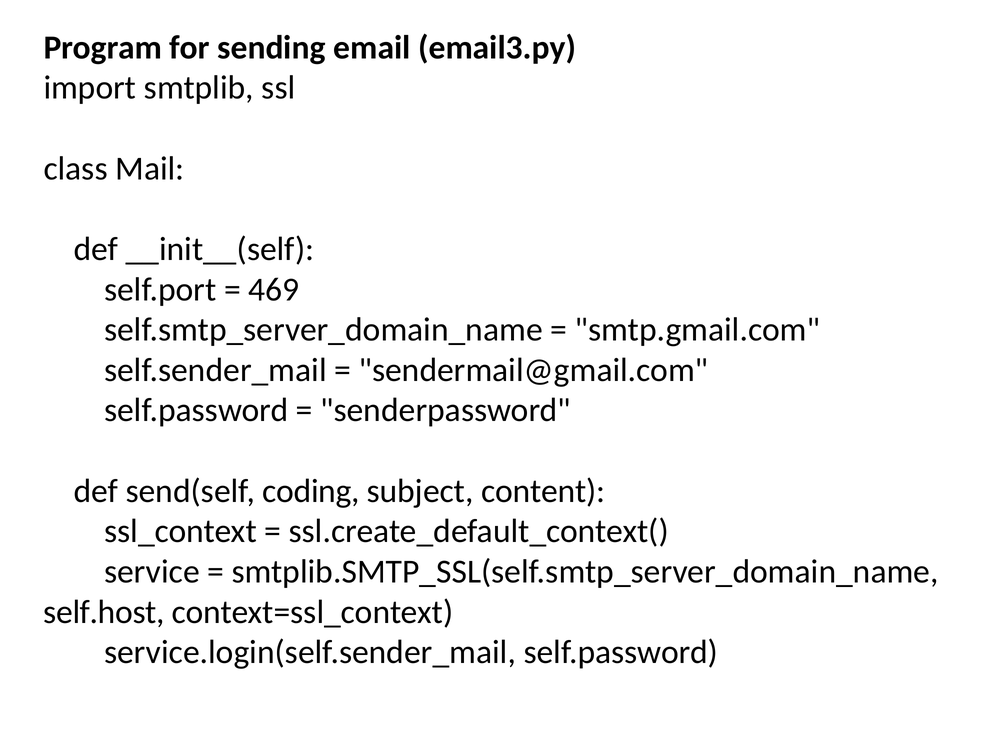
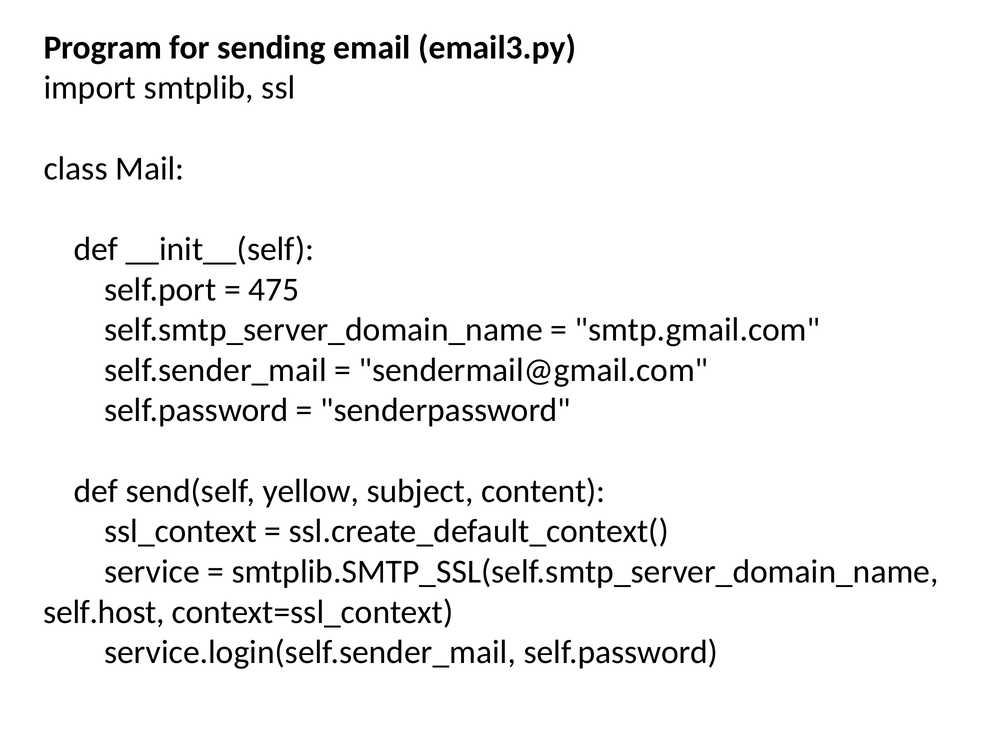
469: 469 -> 475
coding: coding -> yellow
